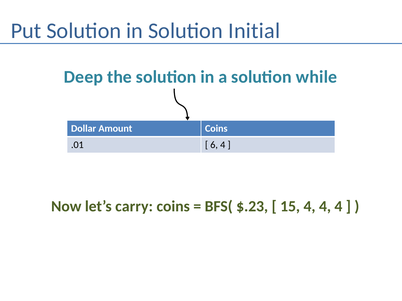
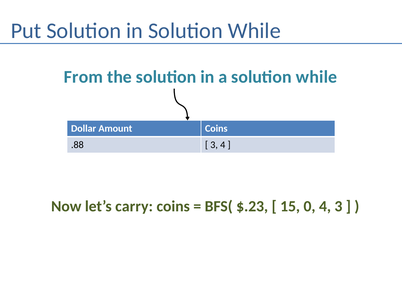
in Solution Initial: Initial -> While
Deep: Deep -> From
.01: .01 -> .88
6 at (214, 145): 6 -> 3
15 4: 4 -> 0
4 at (338, 207): 4 -> 3
